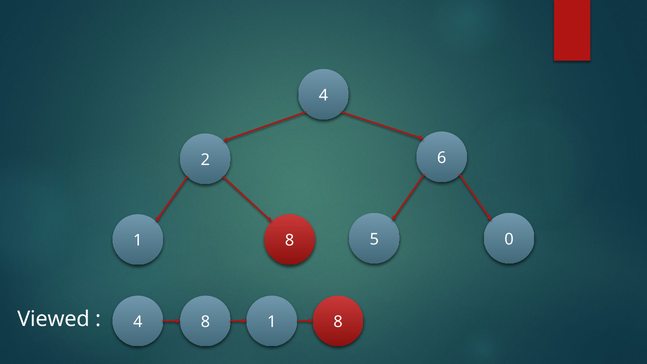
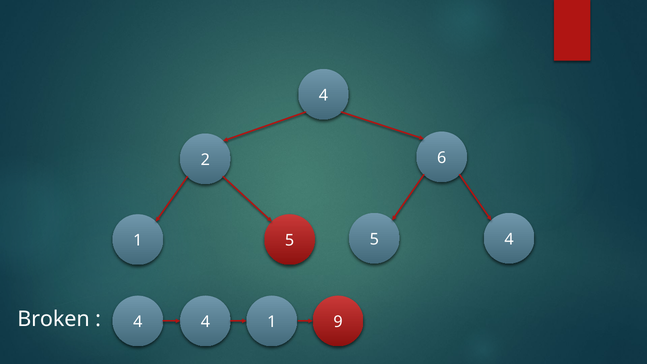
5 0: 0 -> 4
8 at (290, 240): 8 -> 5
Viewed: Viewed -> Broken
4 8: 8 -> 4
8 at (338, 322): 8 -> 9
